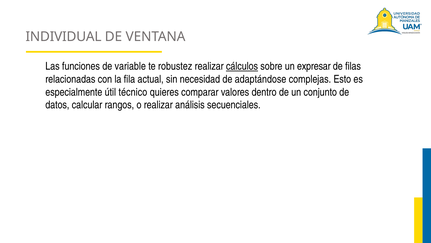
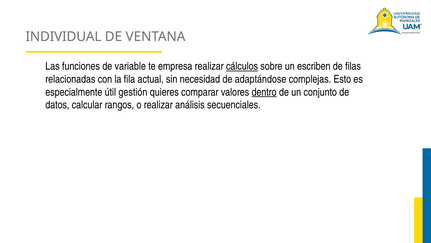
robustez: robustez -> empresa
expresar: expresar -> escriben
técnico: técnico -> gestión
dentro underline: none -> present
